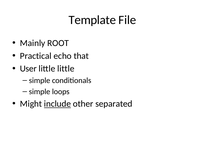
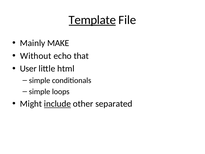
Template underline: none -> present
ROOT: ROOT -> MAKE
Practical: Practical -> Without
little little: little -> html
